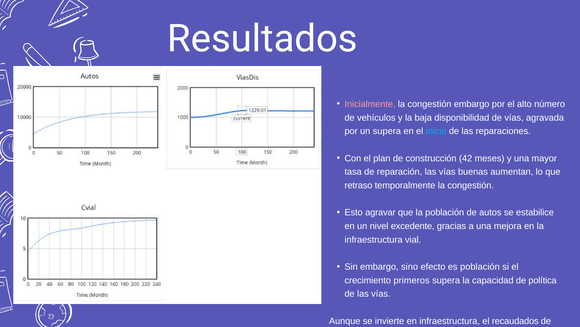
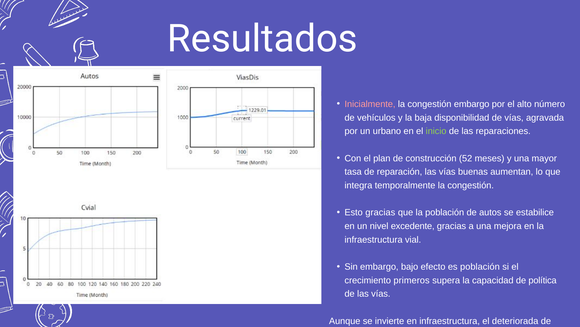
un supera: supera -> urbano
inicio colour: light blue -> light green
42: 42 -> 52
retraso: retraso -> integra
Esto agravar: agravar -> gracias
sino: sino -> bajo
recaudados: recaudados -> deteriorada
